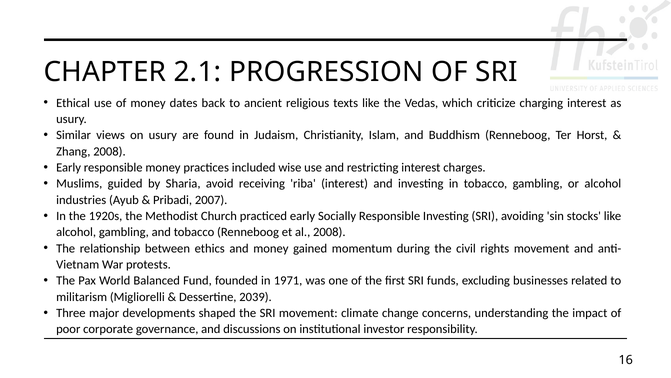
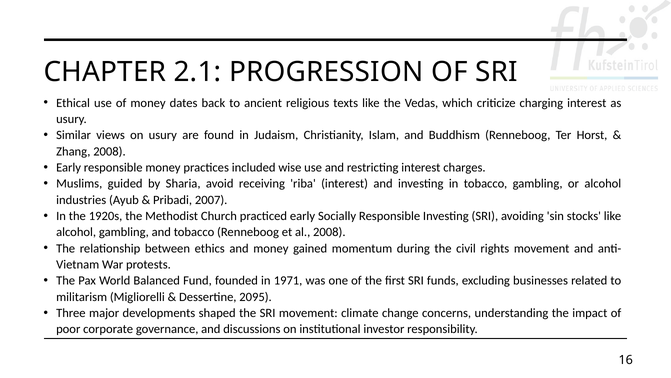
2039: 2039 -> 2095
